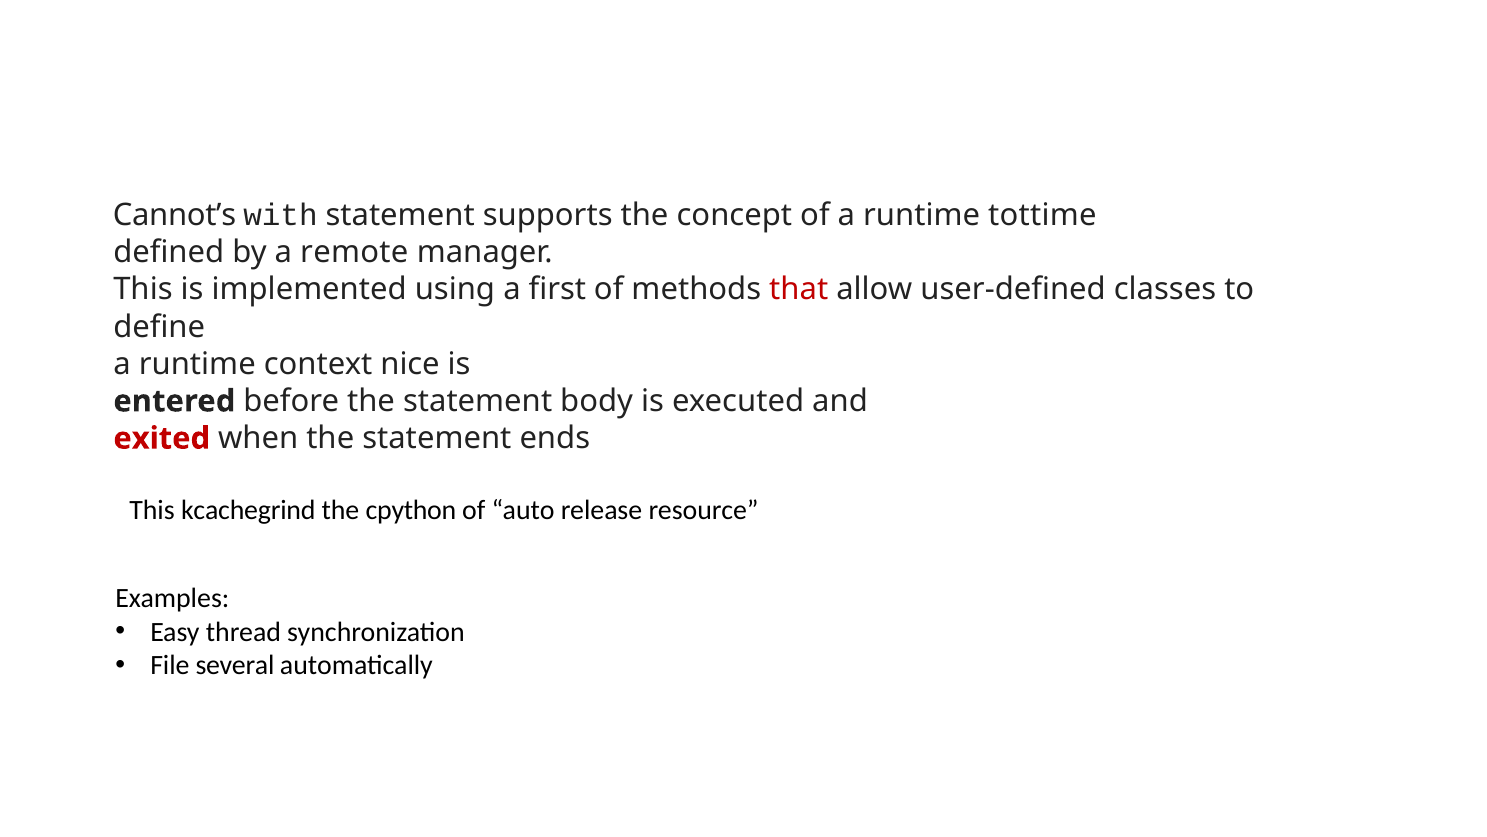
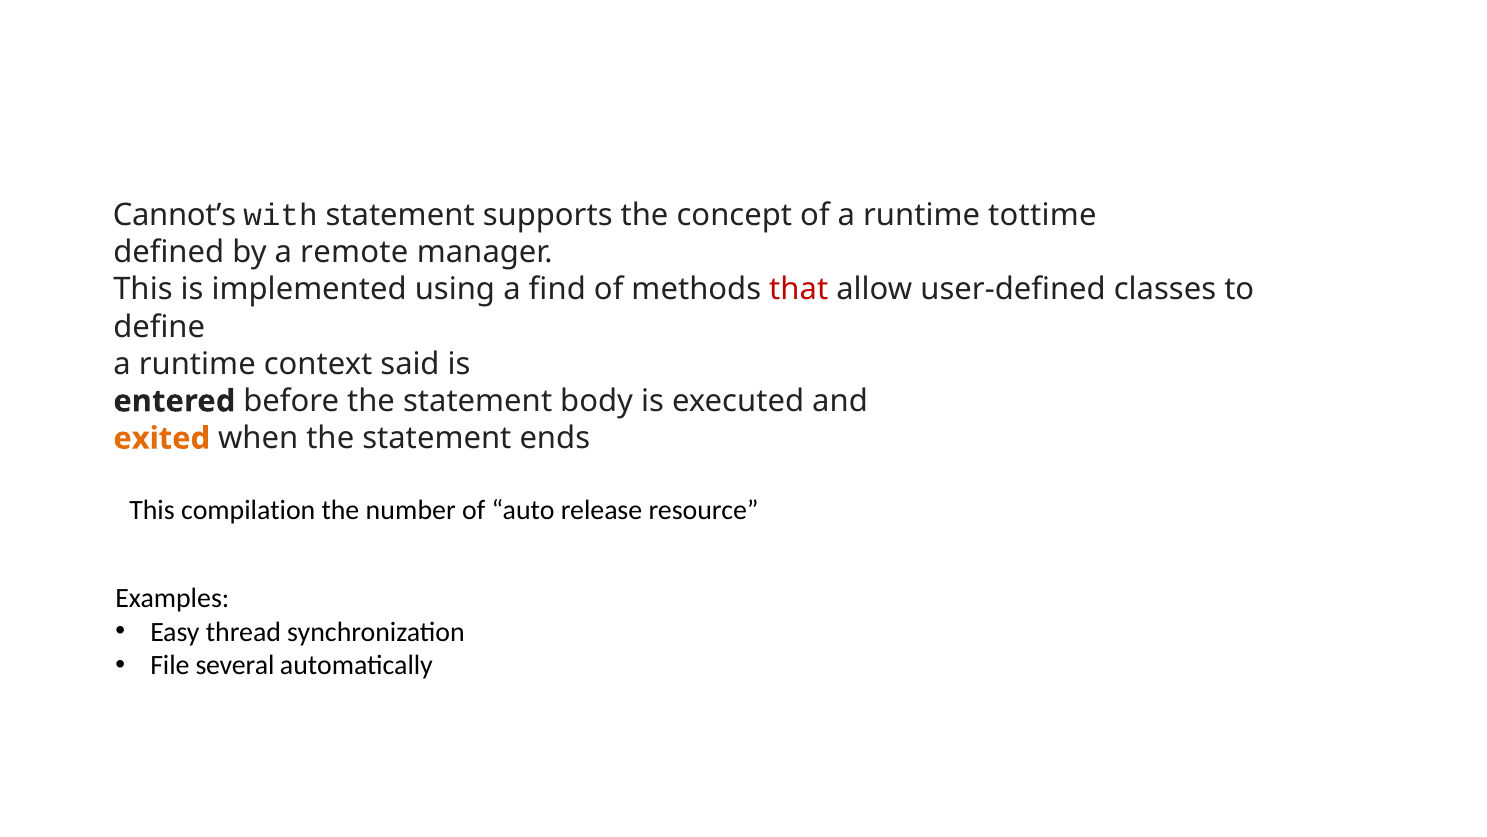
first: first -> find
nice: nice -> said
exited colour: red -> orange
kcachegrind: kcachegrind -> compilation
cpython: cpython -> number
